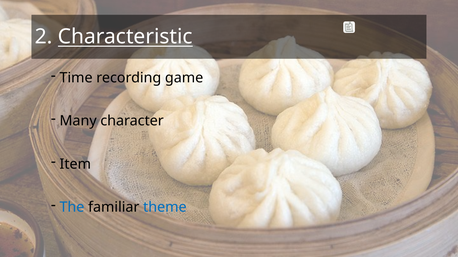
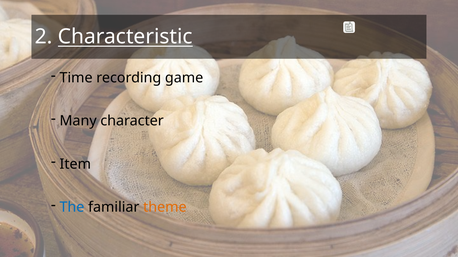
theme colour: blue -> orange
